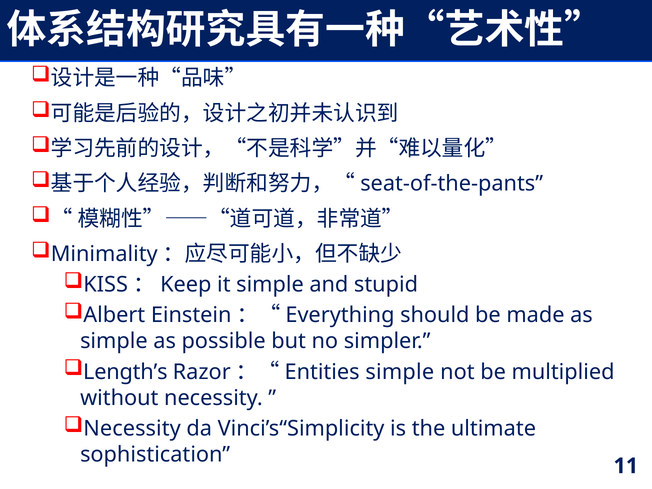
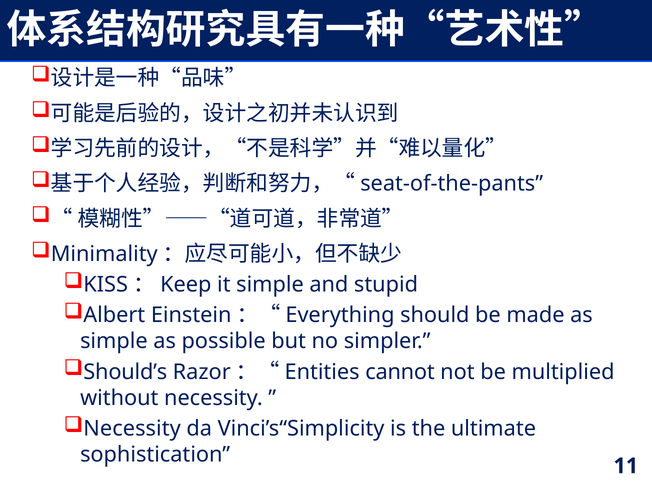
Length’s: Length’s -> Should’s
simple at (400, 372): simple -> cannot
